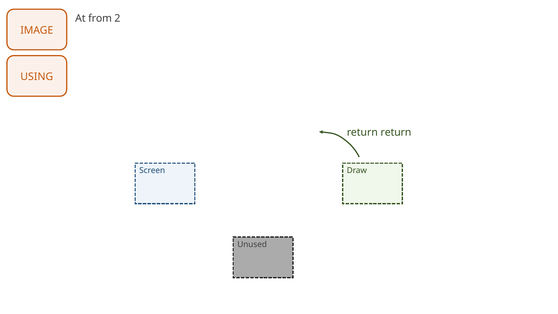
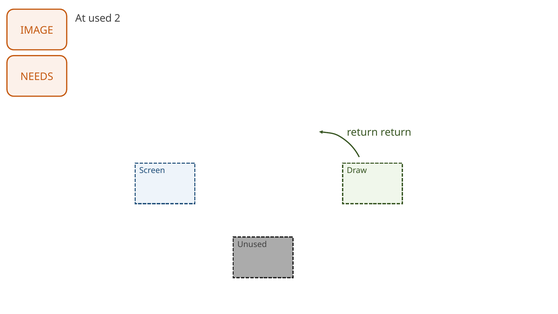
from: from -> used
USING: USING -> NEEDS
